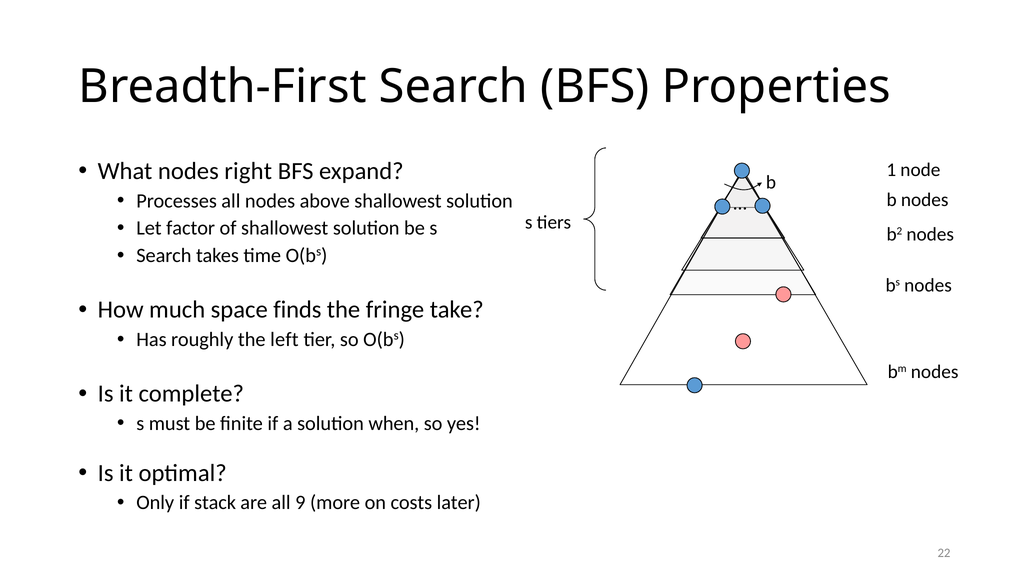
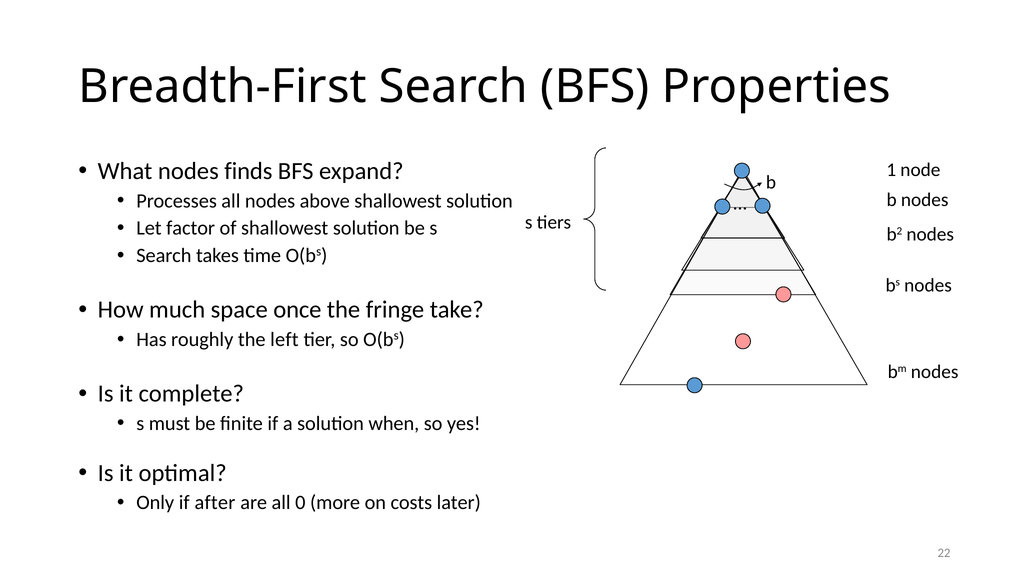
right: right -> finds
finds: finds -> once
stack: stack -> after
9: 9 -> 0
